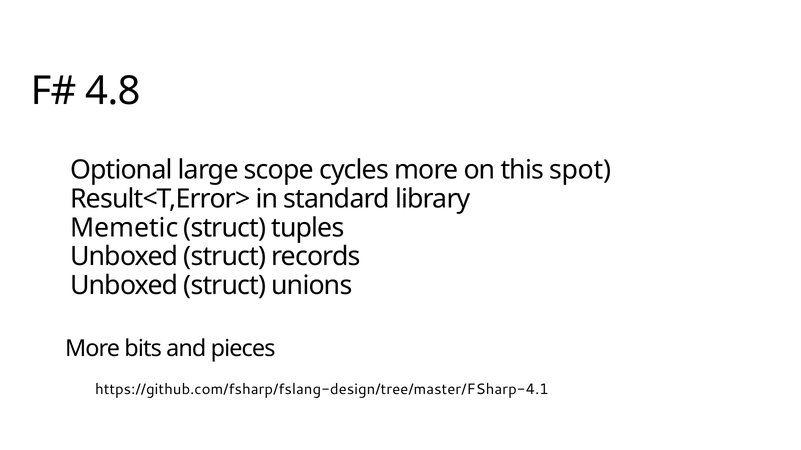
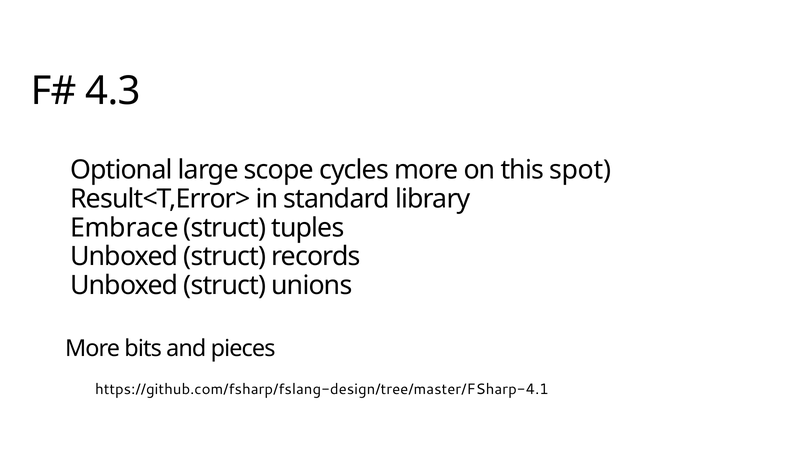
4.8: 4.8 -> 4.3
Memetic: Memetic -> Embrace
